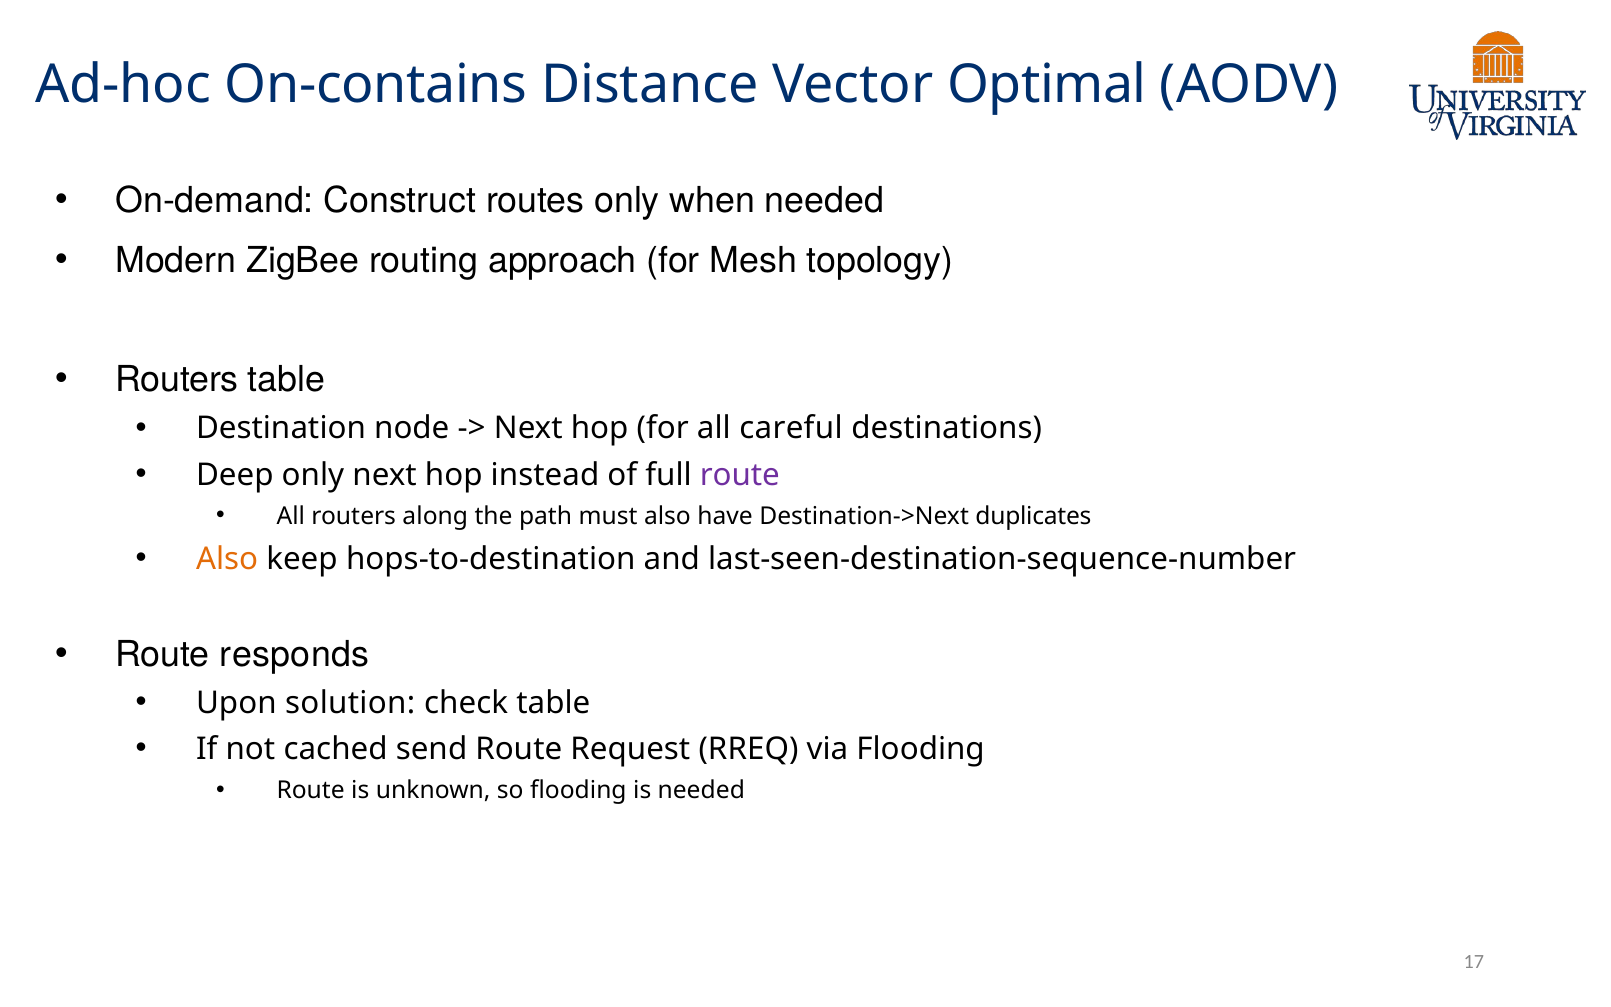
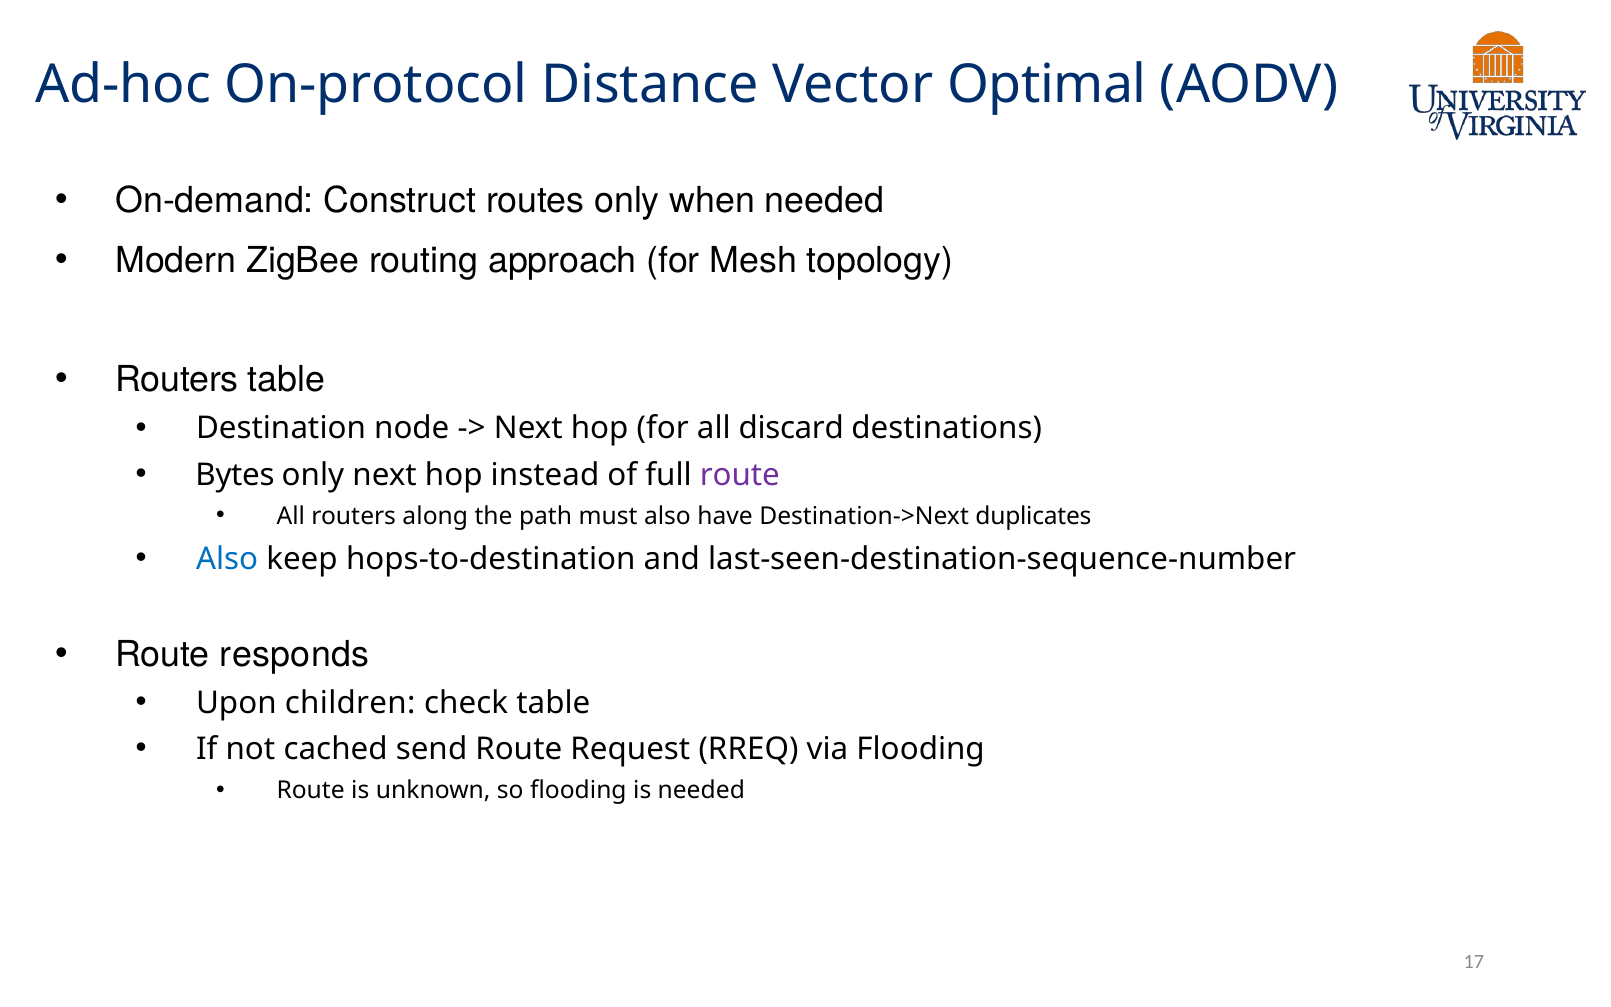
On-contains: On-contains -> On-protocol
careful: careful -> discard
Deep: Deep -> Bytes
Also at (227, 559) colour: orange -> blue
solution: solution -> children
